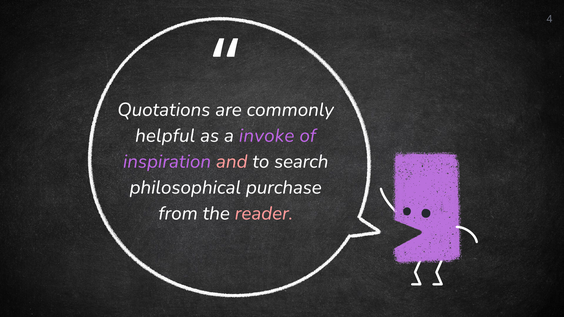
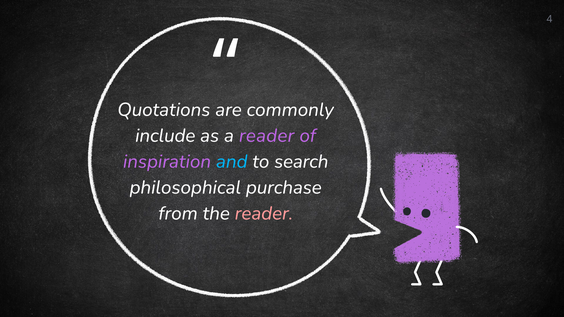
helpful: helpful -> include
a invoke: invoke -> reader
and colour: pink -> light blue
